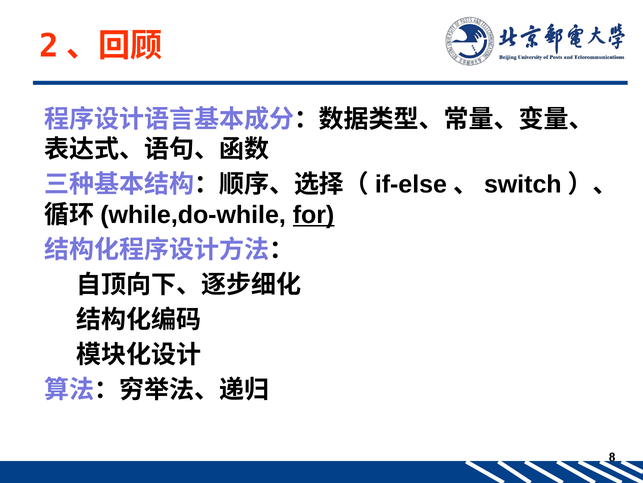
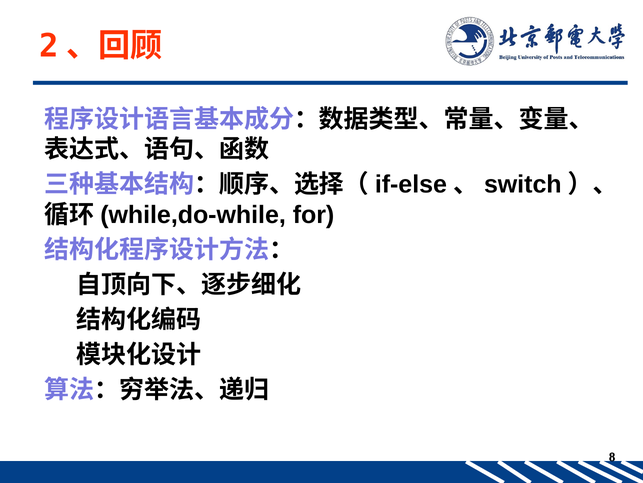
for underline: present -> none
